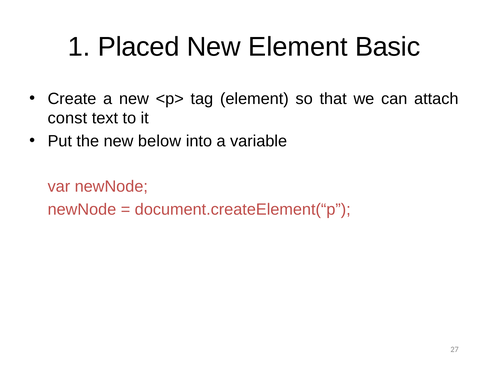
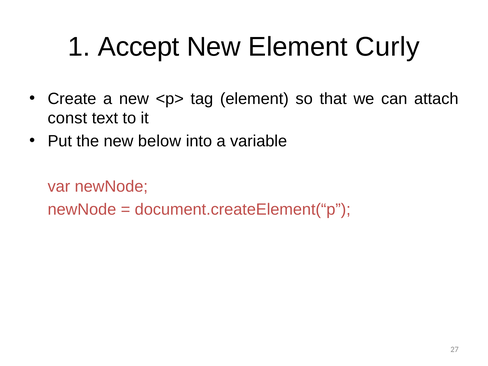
Placed: Placed -> Accept
Basic: Basic -> Curly
